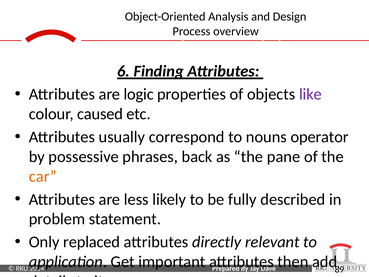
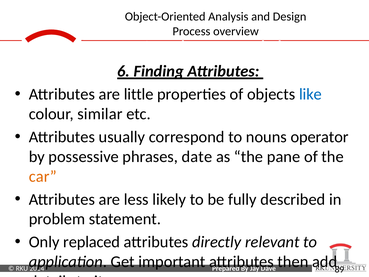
logic: logic -> little
like colour: purple -> blue
caused: caused -> similar
back: back -> date
